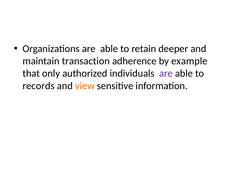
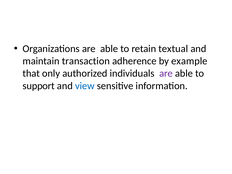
deeper: deeper -> textual
records: records -> support
view colour: orange -> blue
